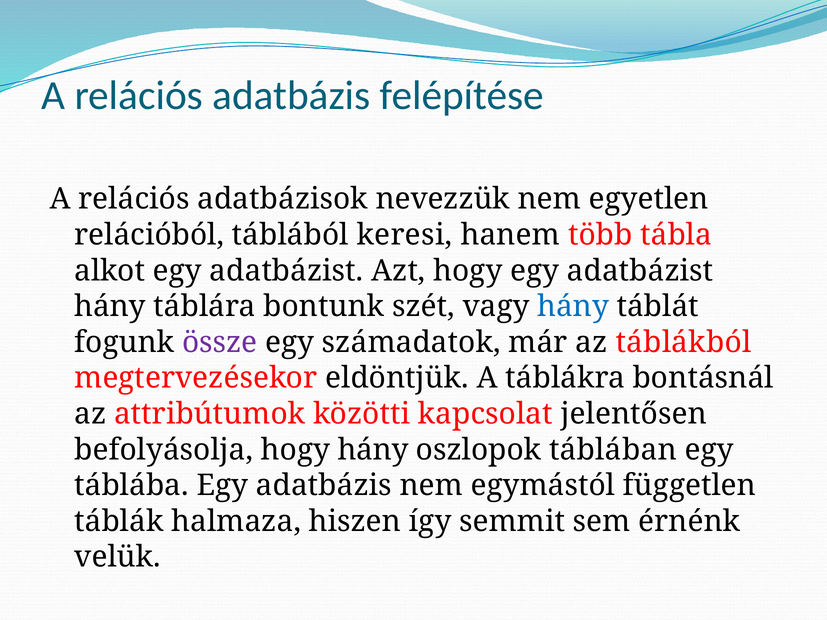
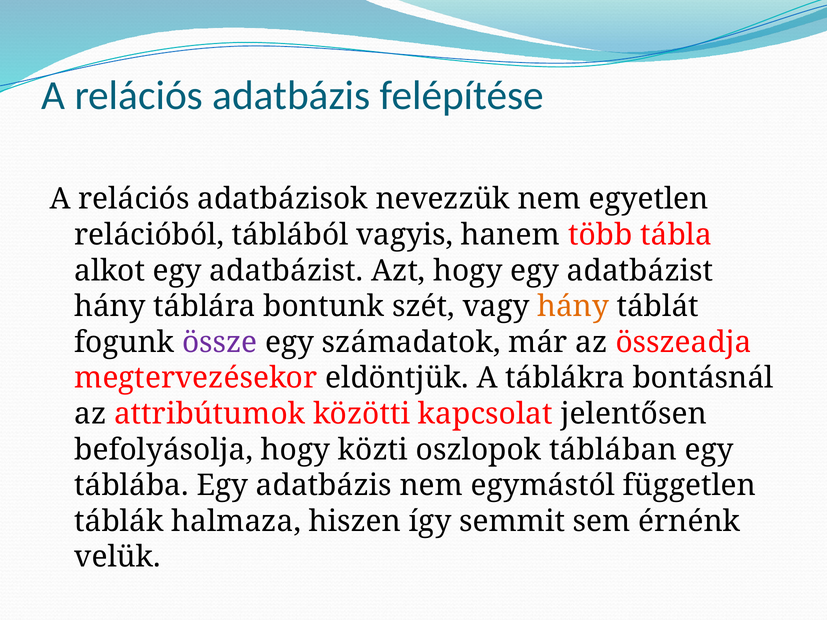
keresi: keresi -> vagyis
hány at (573, 307) colour: blue -> orange
táblákból: táblákból -> összeadja
hogy hány: hány -> közti
